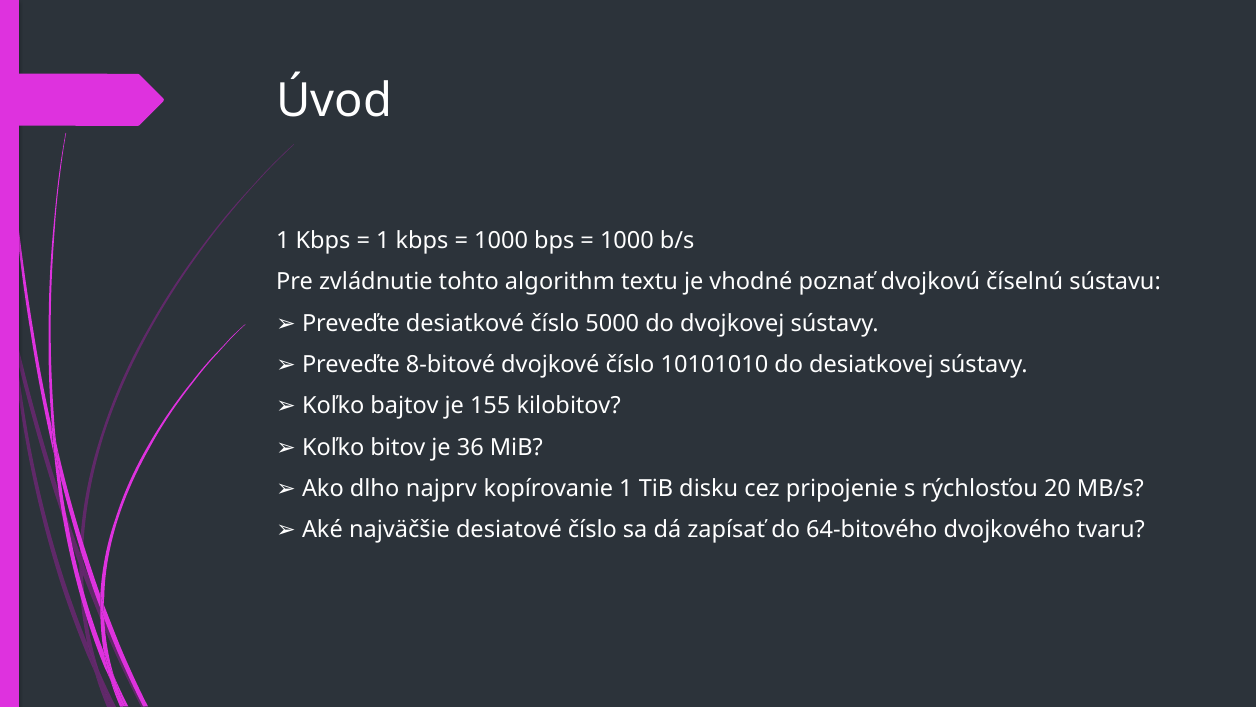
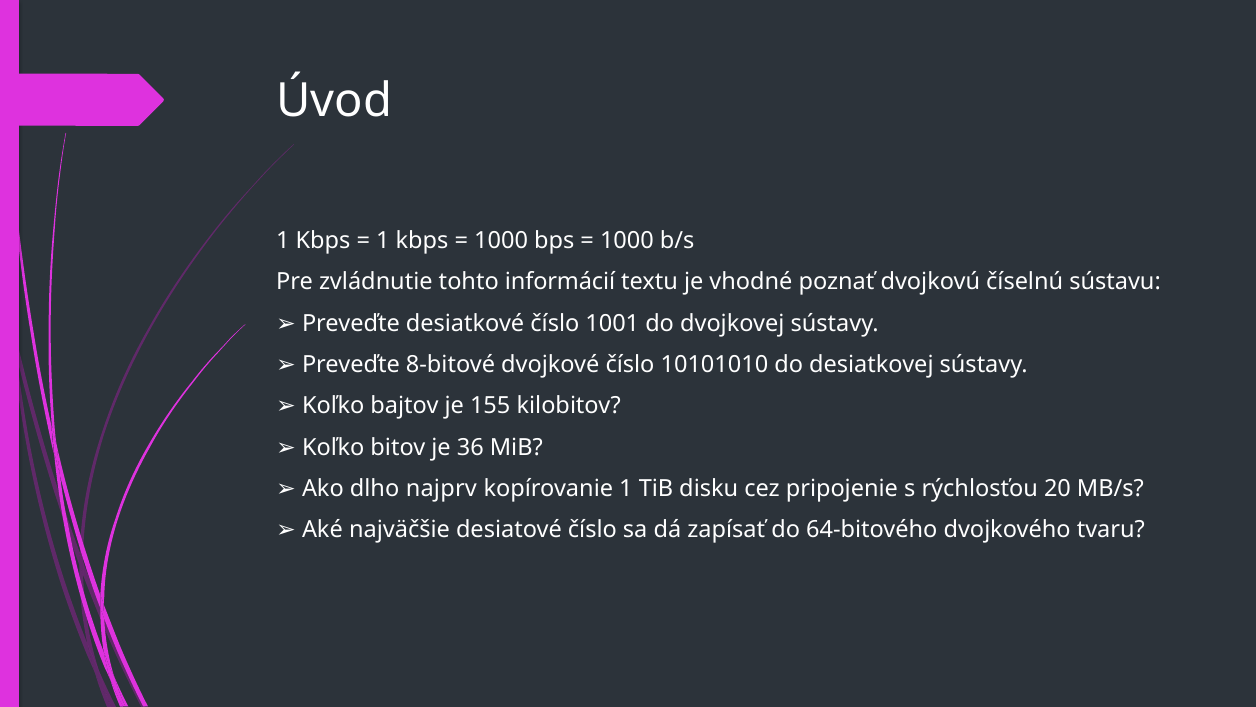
algorithm: algorithm -> informácií
5000: 5000 -> 1001
